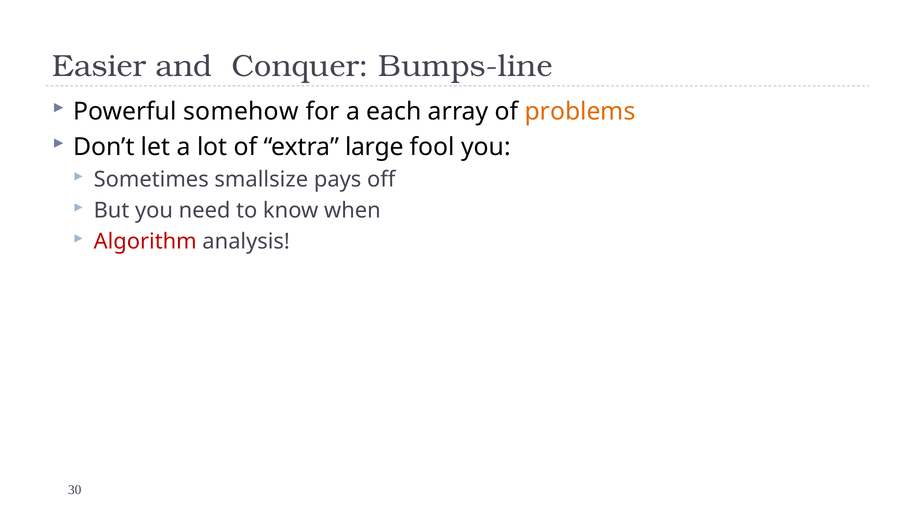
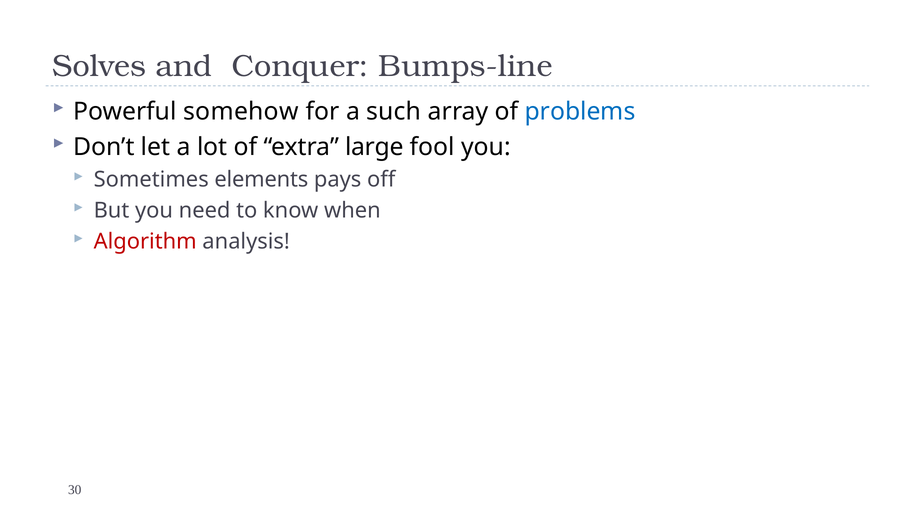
Easier: Easier -> Solves
each: each -> such
problems colour: orange -> blue
smallsize: smallsize -> elements
